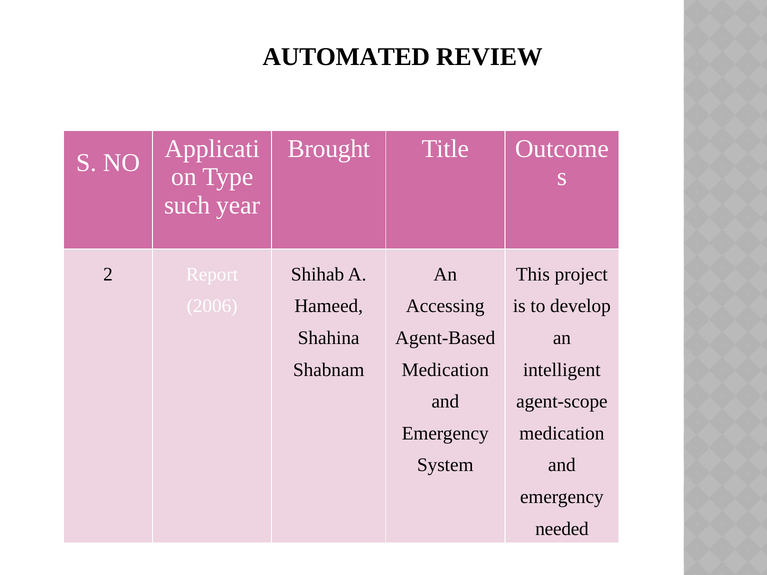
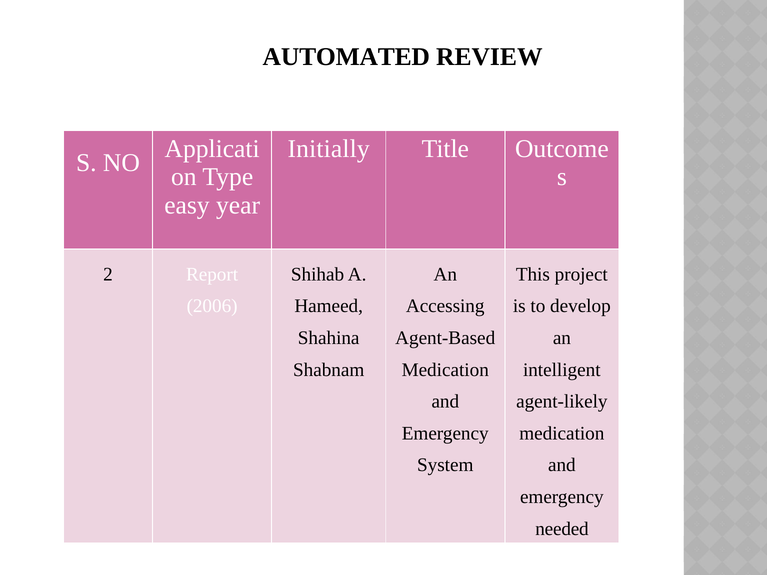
Brought: Brought -> Initially
such: such -> easy
agent-scope: agent-scope -> agent-likely
